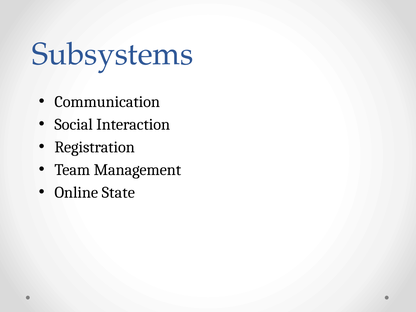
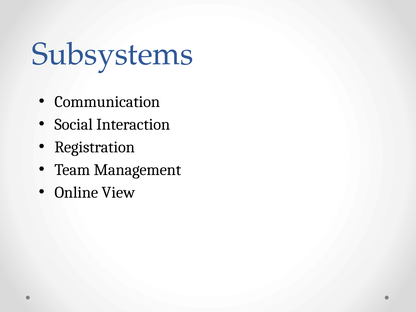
State: State -> View
